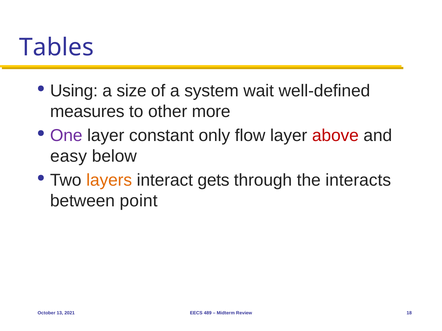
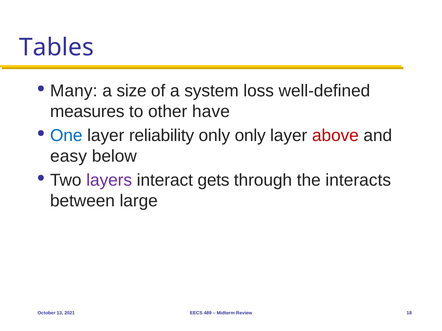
Using: Using -> Many
wait: wait -> loss
more: more -> have
One colour: purple -> blue
constant: constant -> reliability
only flow: flow -> only
layers colour: orange -> purple
point: point -> large
